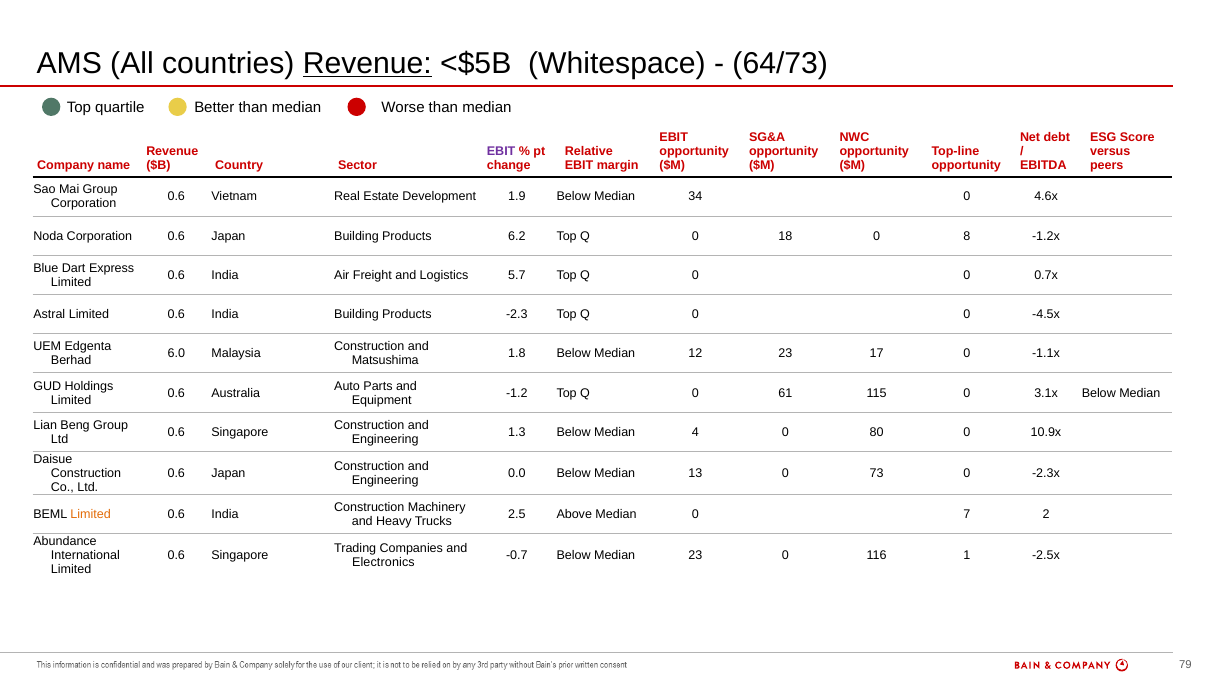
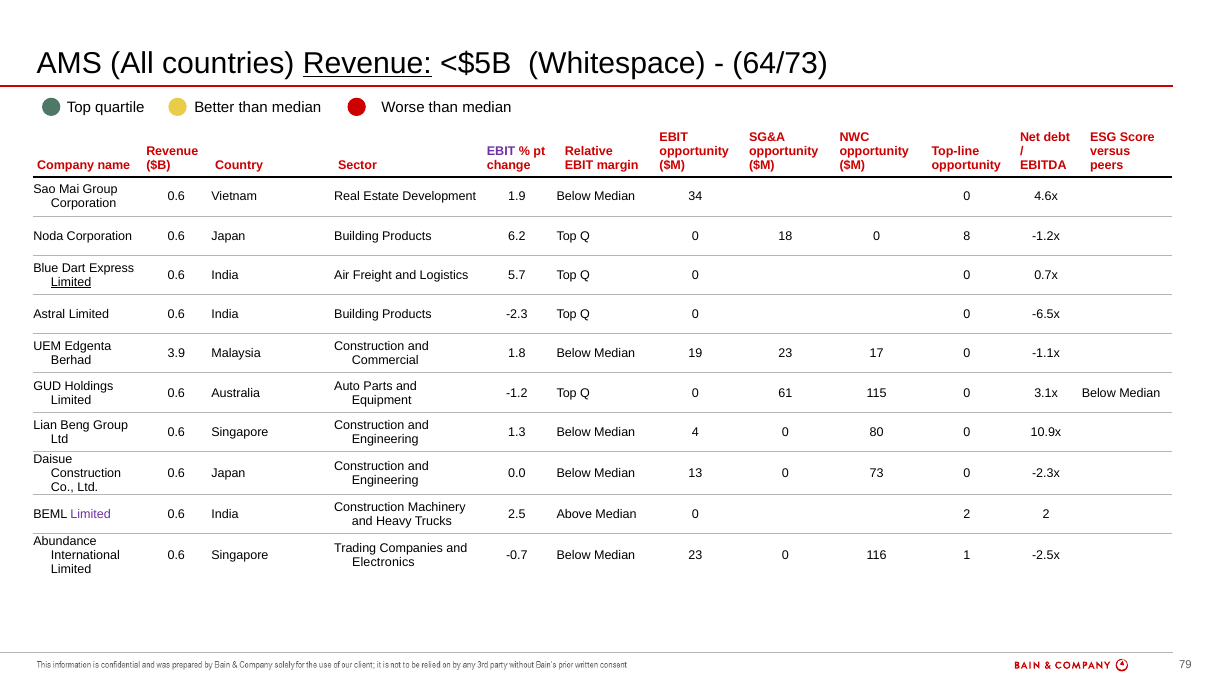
Limited at (71, 282) underline: none -> present
-4.5x: -4.5x -> -6.5x
6.0: 6.0 -> 3.9
12: 12 -> 19
Matsushima: Matsushima -> Commercial
Limited at (91, 515) colour: orange -> purple
0 7: 7 -> 2
